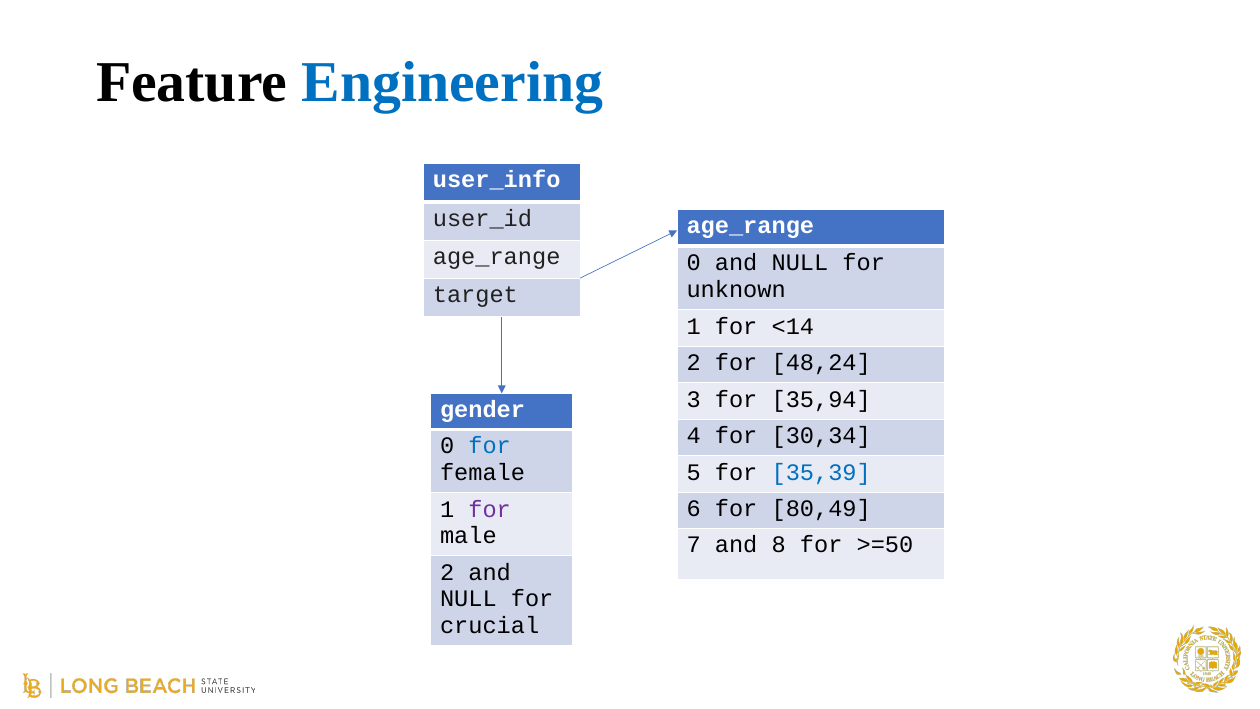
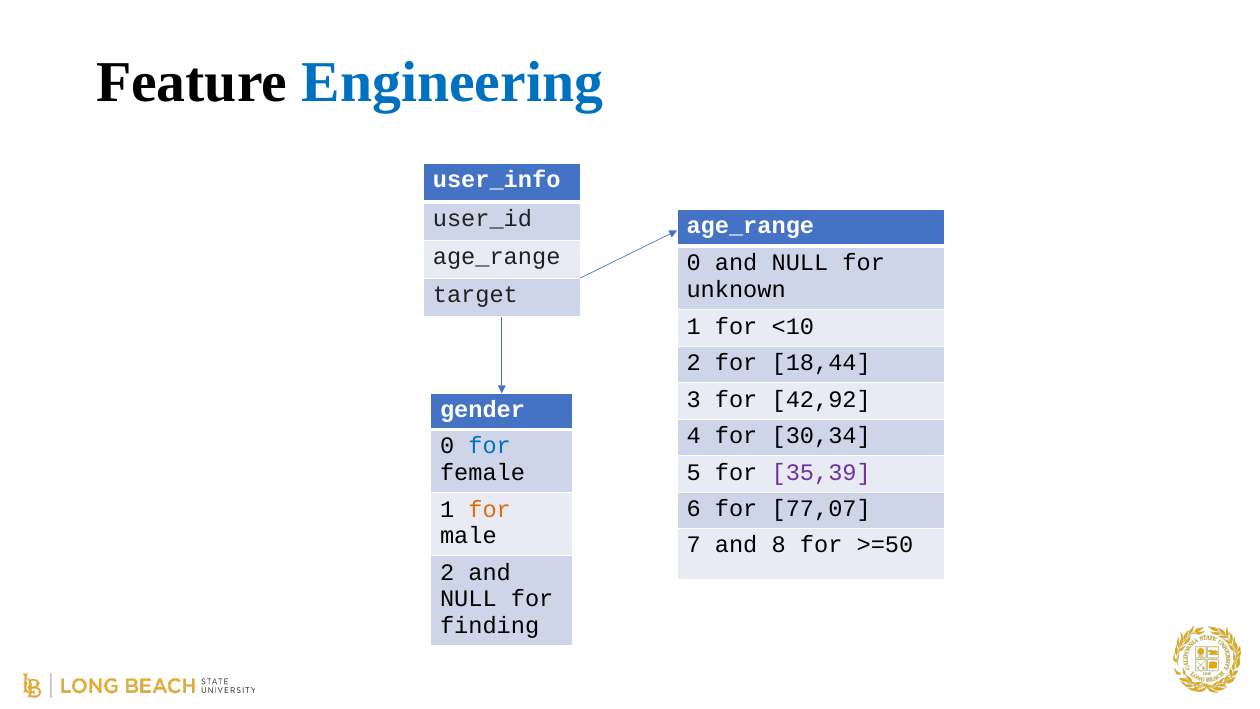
<14: <14 -> <10
48,24: 48,24 -> 18,44
35,94: 35,94 -> 42,92
35,39 colour: blue -> purple
80,49: 80,49 -> 77,07
for at (490, 509) colour: purple -> orange
crucial: crucial -> finding
